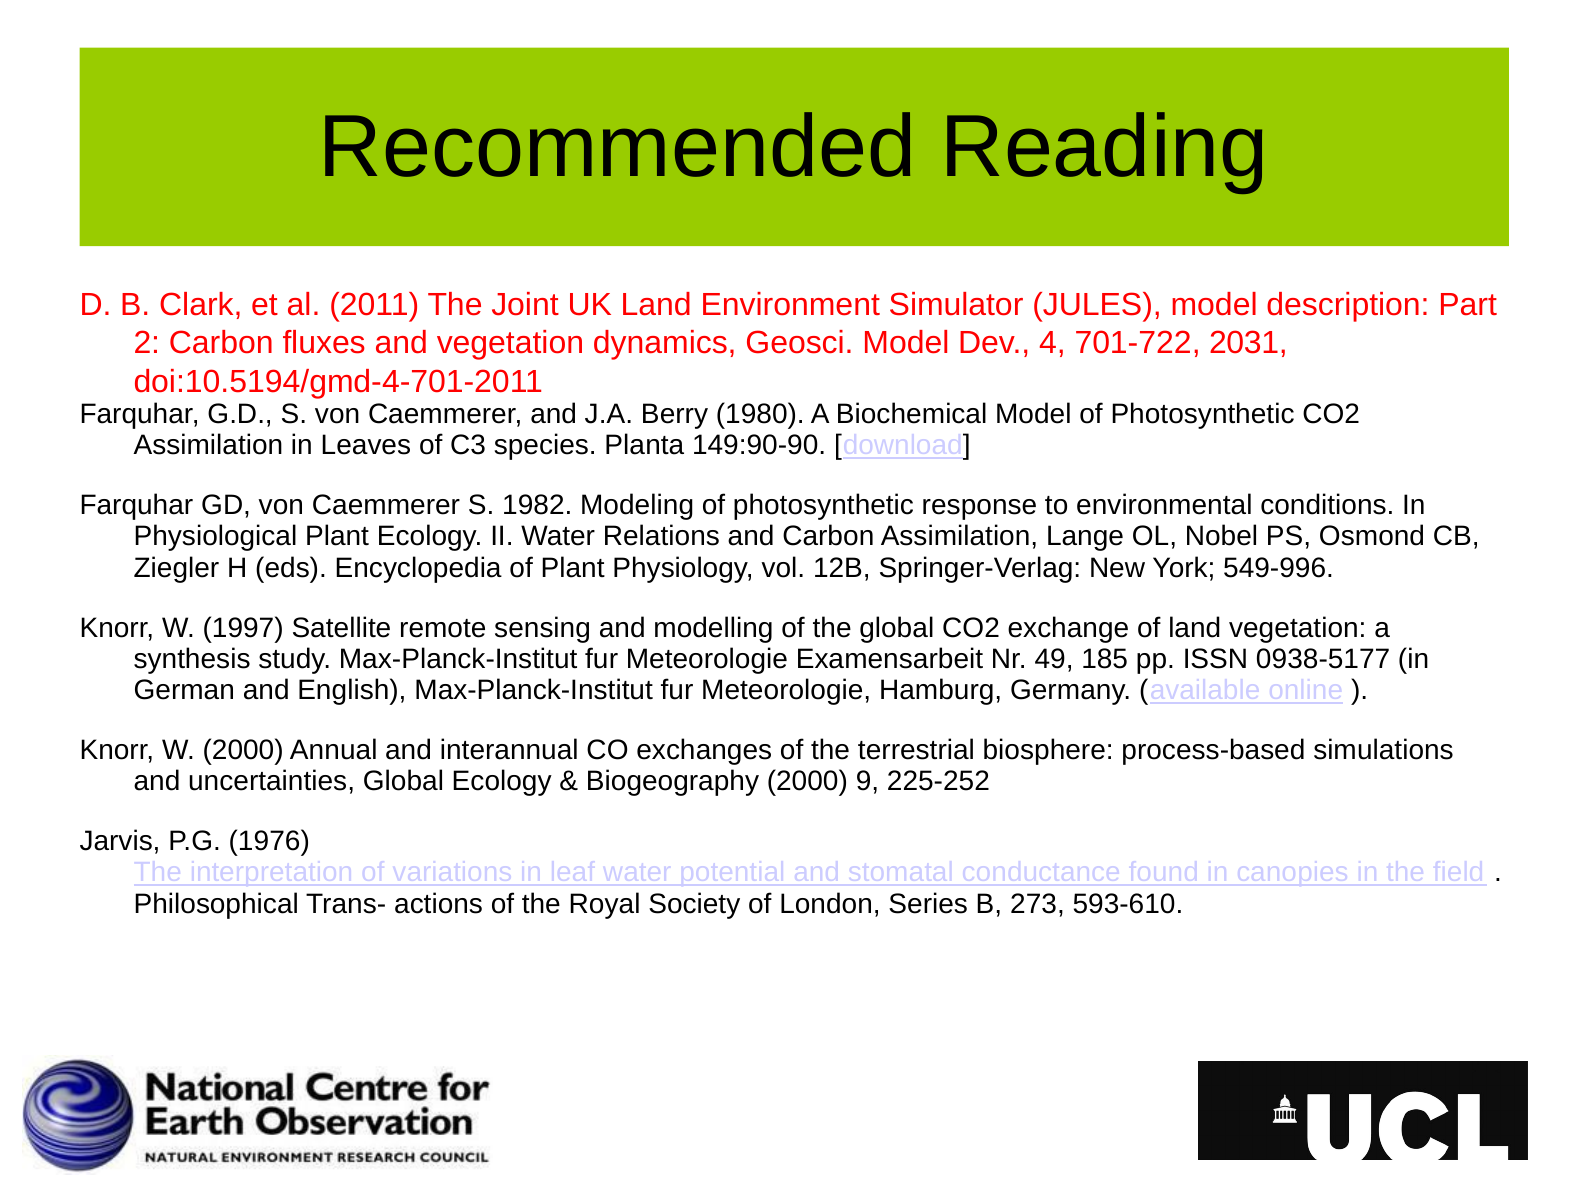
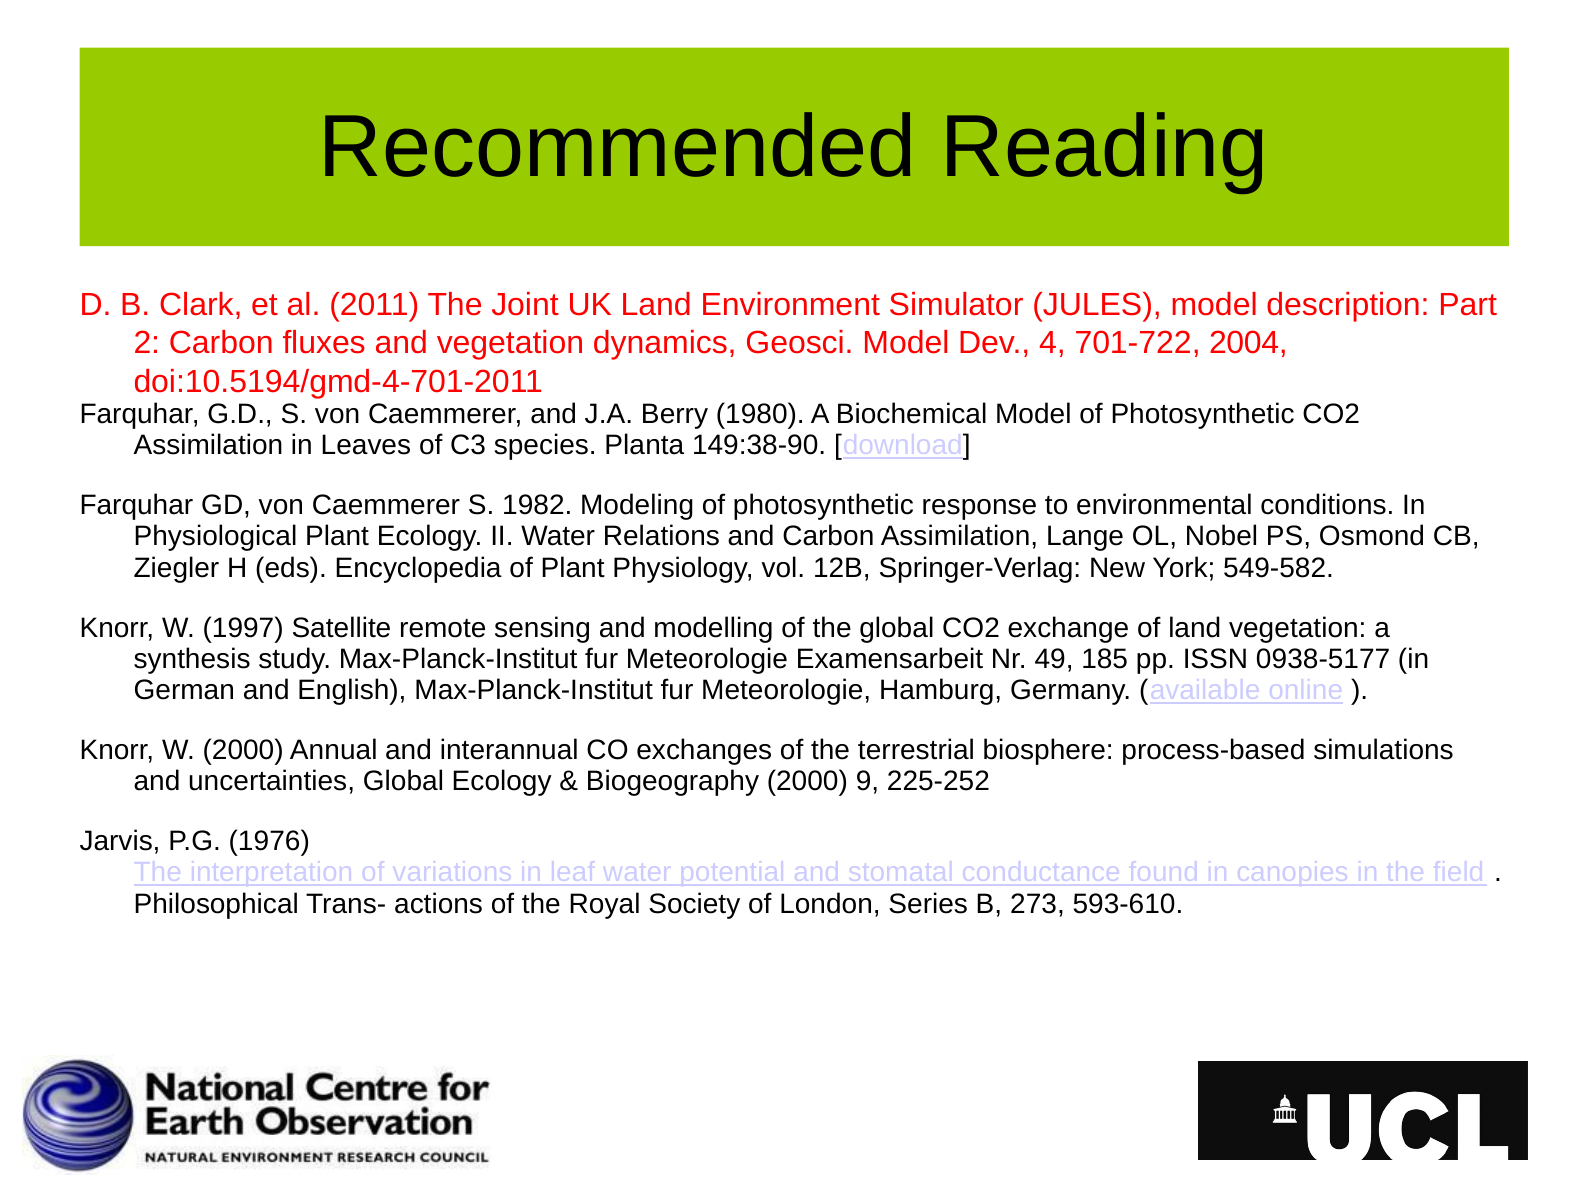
2031: 2031 -> 2004
149:90-90: 149:90-90 -> 149:38-90
549-996: 549-996 -> 549-582
